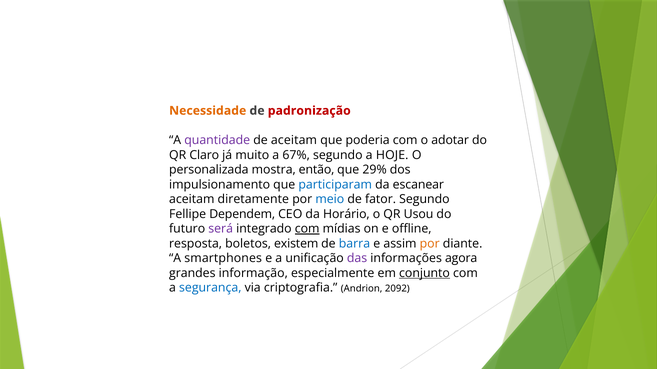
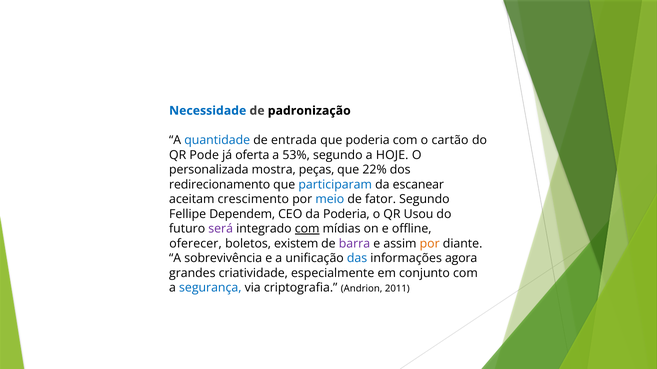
Necessidade colour: orange -> blue
padronização colour: red -> black
quantidade colour: purple -> blue
de aceitam: aceitam -> entrada
adotar: adotar -> cartão
Claro: Claro -> Pode
muito: muito -> oferta
67%: 67% -> 53%
então: então -> peças
29%: 29% -> 22%
impulsionamento: impulsionamento -> redirecionamento
diretamente: diretamente -> crescimento
da Horário: Horário -> Poderia
resposta: resposta -> oferecer
barra colour: blue -> purple
smartphones: smartphones -> sobrevivência
das colour: purple -> blue
informação: informação -> criatividade
conjunto underline: present -> none
2092: 2092 -> 2011
